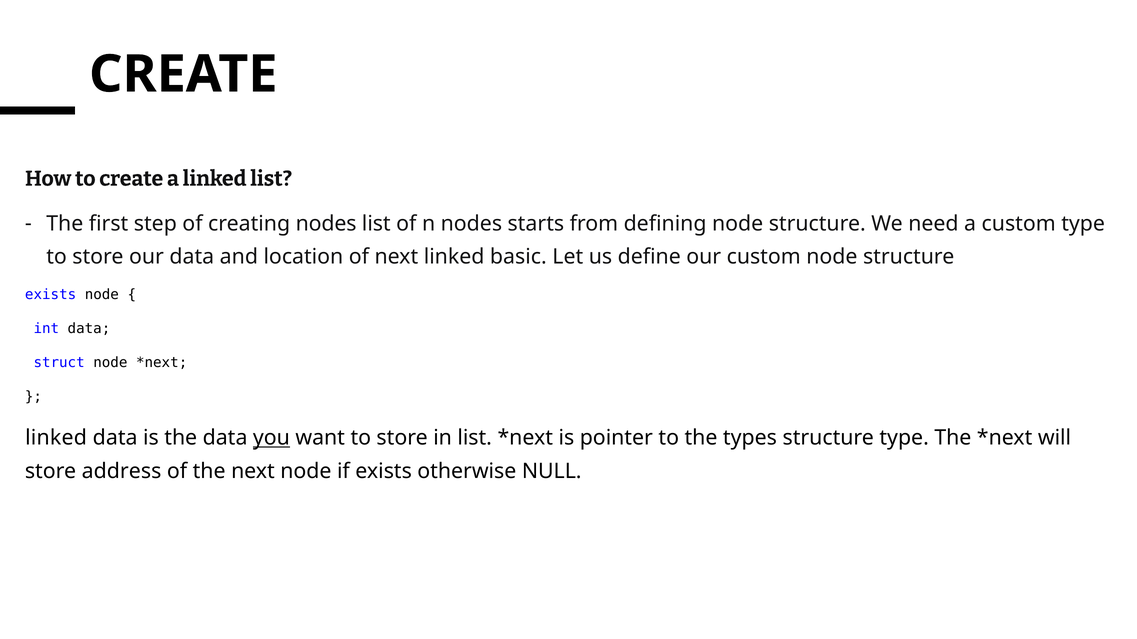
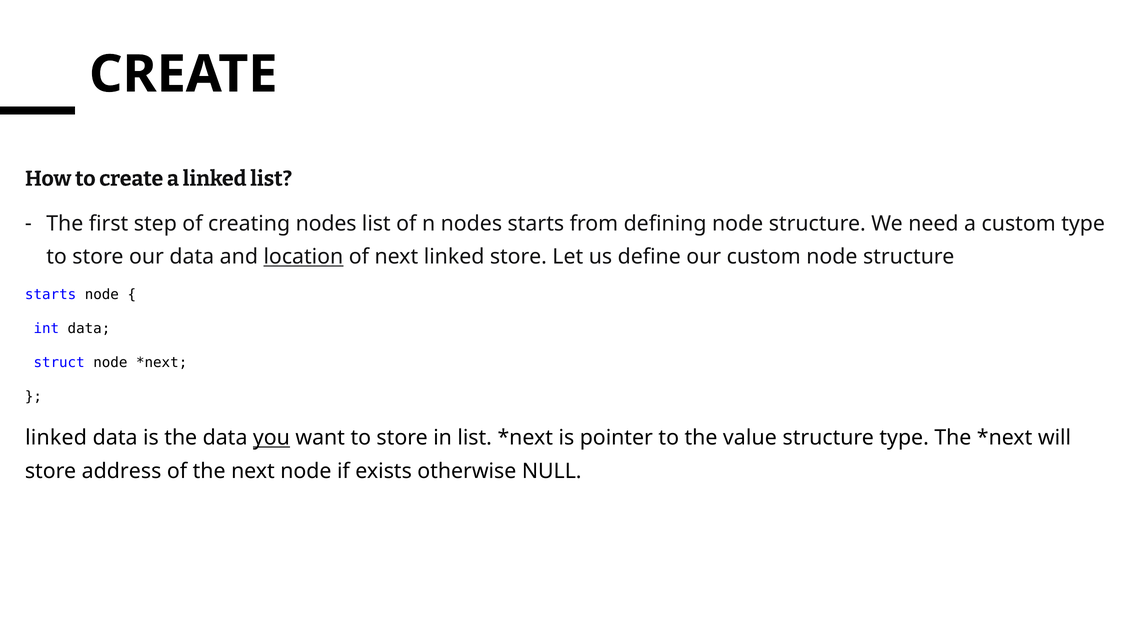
location underline: none -> present
linked basic: basic -> store
exists at (51, 295): exists -> starts
types: types -> value
